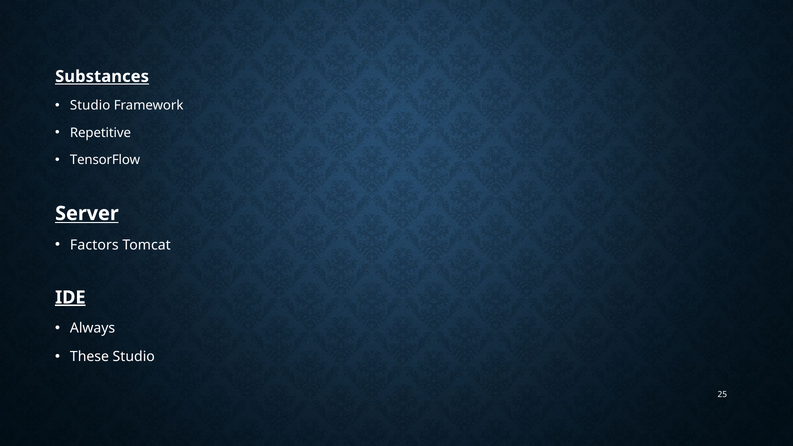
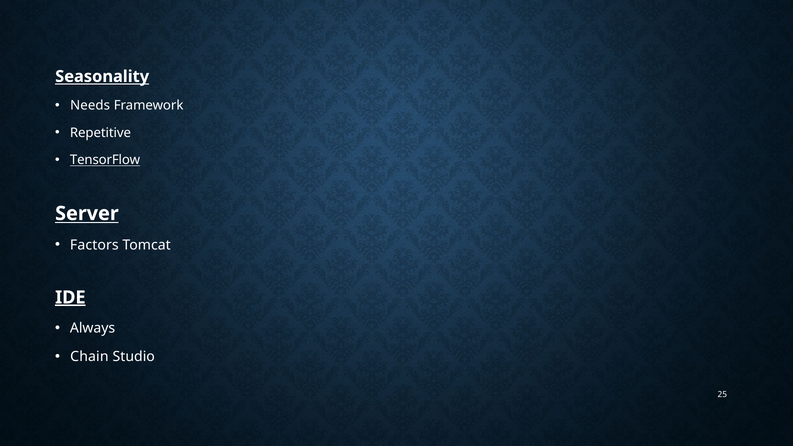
Substances: Substances -> Seasonality
Studio at (90, 106): Studio -> Needs
TensorFlow underline: none -> present
These: These -> Chain
